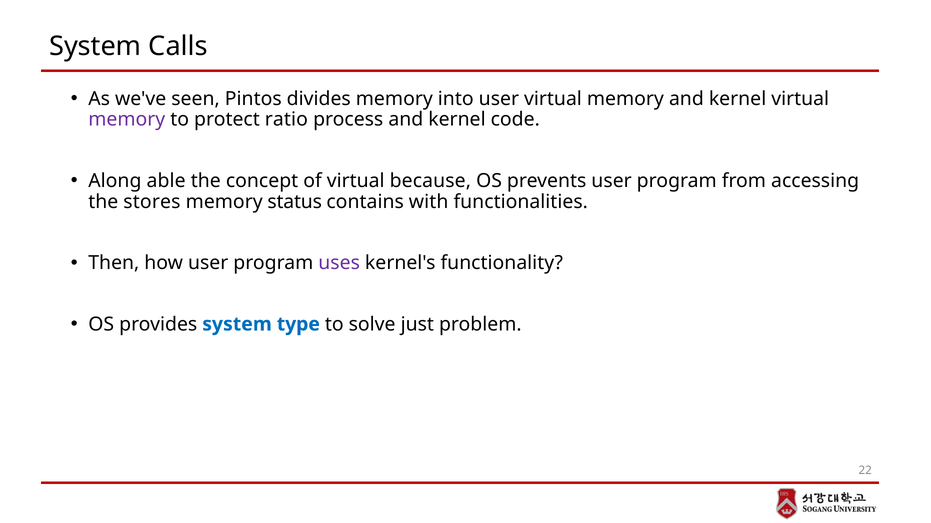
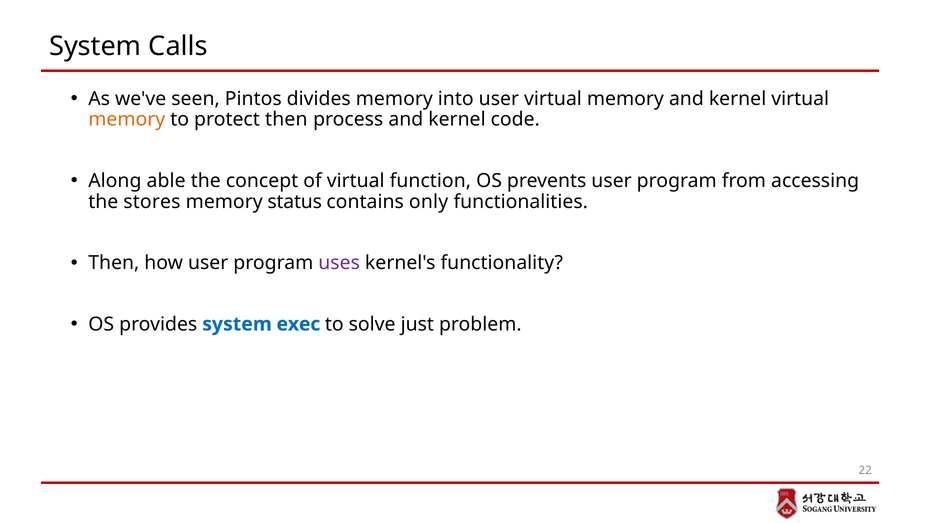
memory at (127, 120) colour: purple -> orange
protect ratio: ratio -> then
because: because -> function
with: with -> only
type: type -> exec
